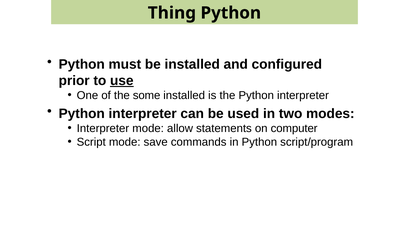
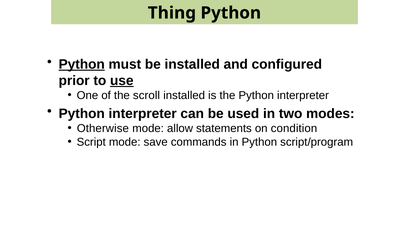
Python at (82, 64) underline: none -> present
some: some -> scroll
Interpreter at (103, 128): Interpreter -> Otherwise
computer: computer -> condition
